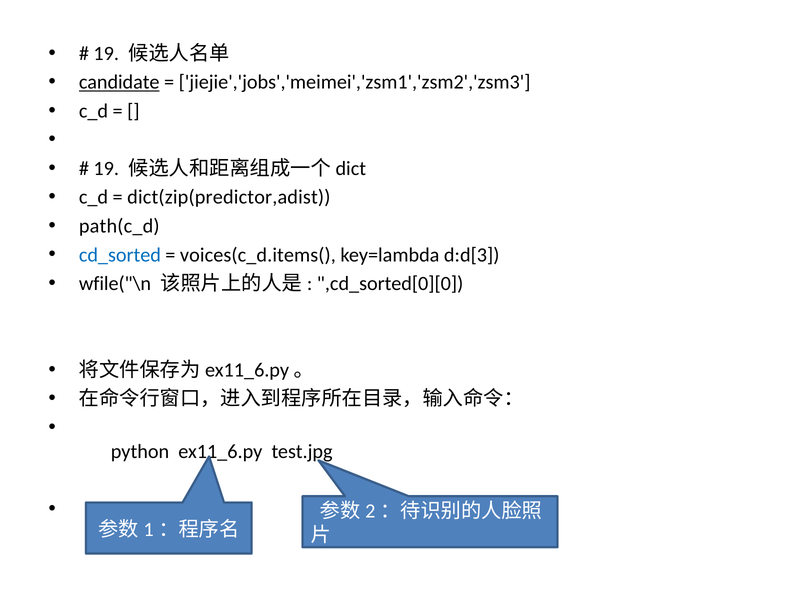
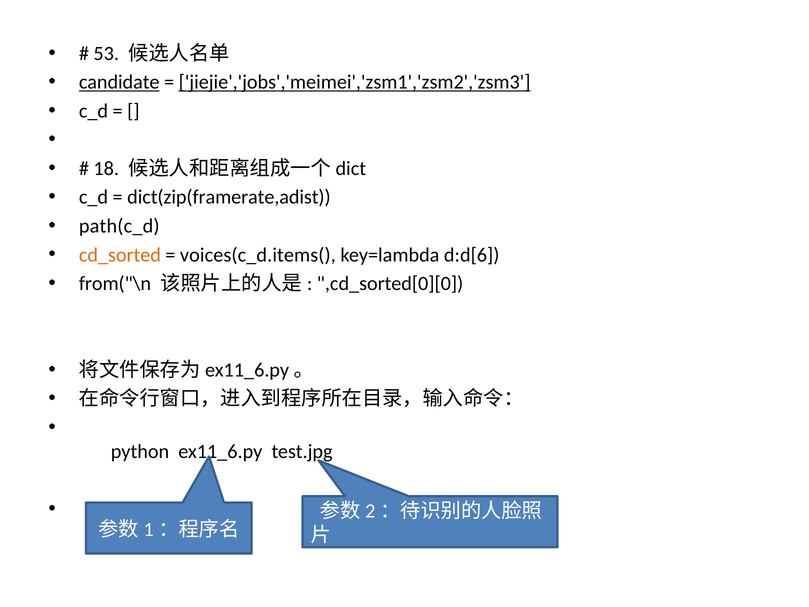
19 at (106, 53): 19 -> 53
jiejie','jobs','meimei','zsm1','zsm2','zsm3 underline: none -> present
19 at (106, 168): 19 -> 18
dict(zip(predictor,adist: dict(zip(predictor,adist -> dict(zip(framerate,adist
cd_sorted colour: blue -> orange
d:d[3: d:d[3 -> d:d[6
wfile("\n: wfile("\n -> from("\n
